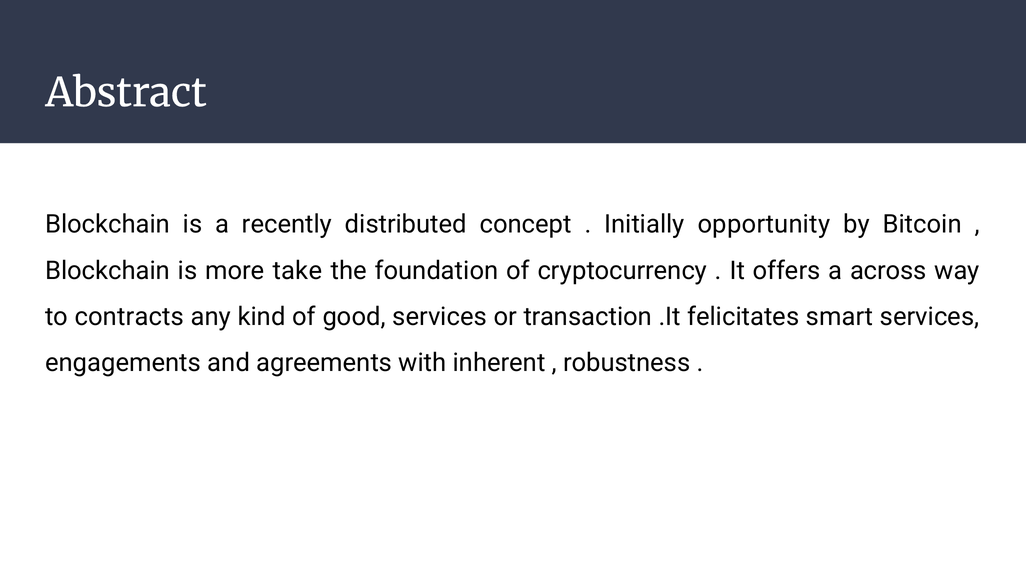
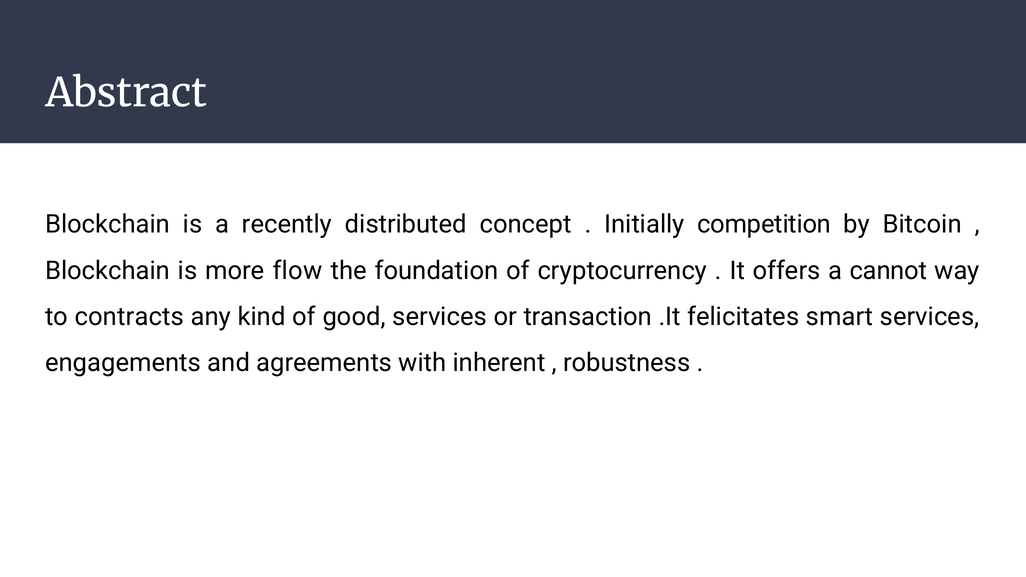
opportunity: opportunity -> competition
take: take -> flow
across: across -> cannot
